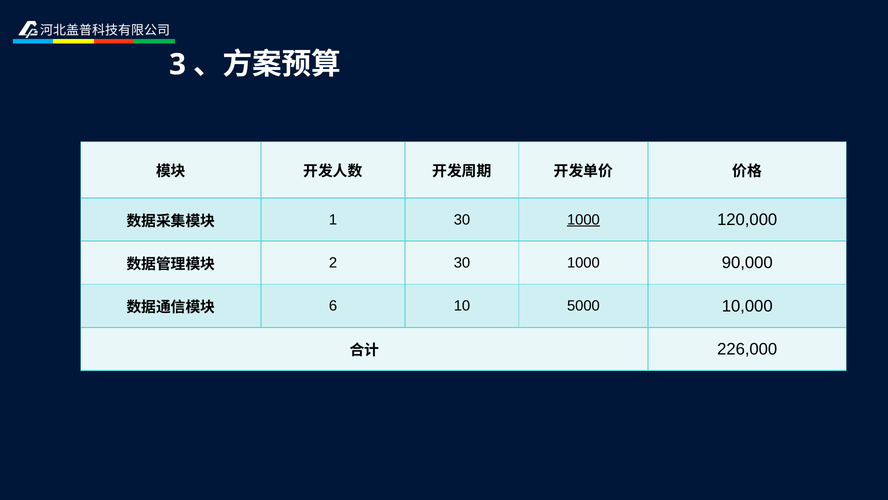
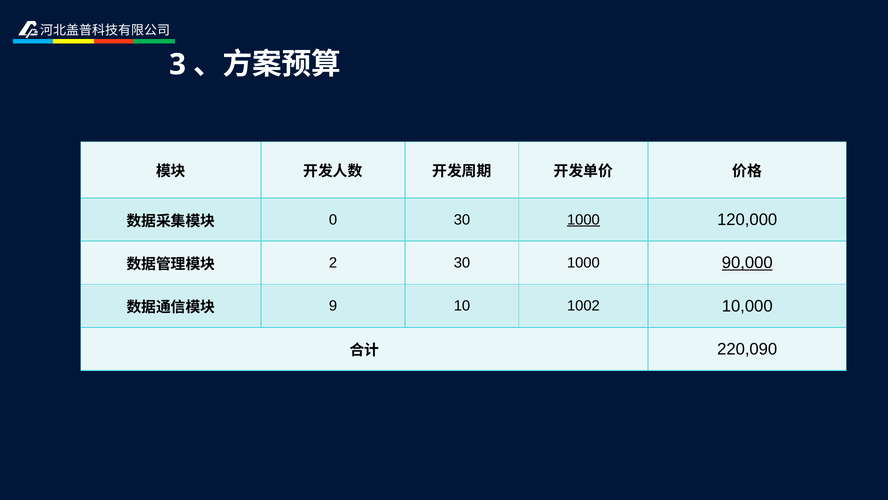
1: 1 -> 0
90,000 underline: none -> present
6: 6 -> 9
5000: 5000 -> 1002
226,000: 226,000 -> 220,090
